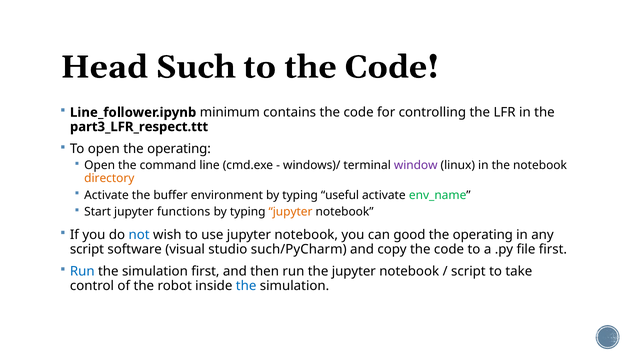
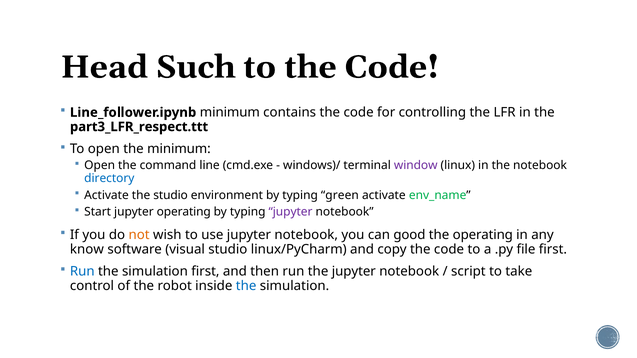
open the operating: operating -> minimum
directory colour: orange -> blue
the buffer: buffer -> studio
useful: useful -> green
jupyter functions: functions -> operating
jupyter at (291, 212) colour: orange -> purple
not colour: blue -> orange
script at (87, 249): script -> know
such/PyCharm: such/PyCharm -> linux/PyCharm
